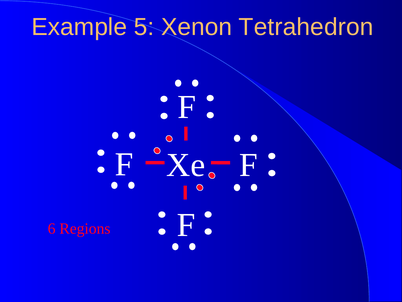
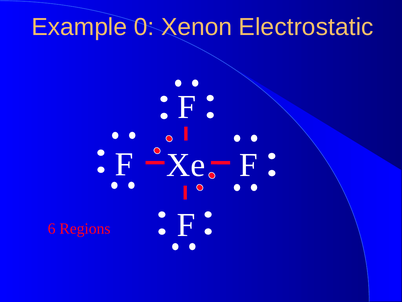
5: 5 -> 0
Tetrahedron: Tetrahedron -> Electrostatic
